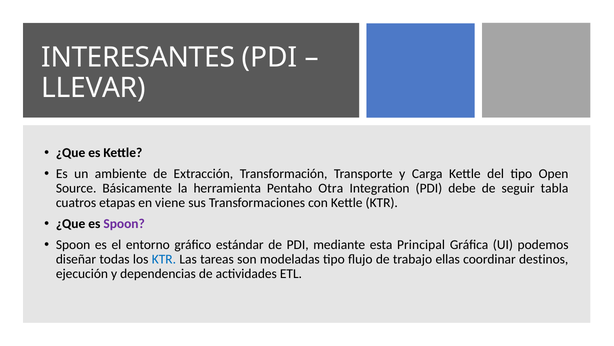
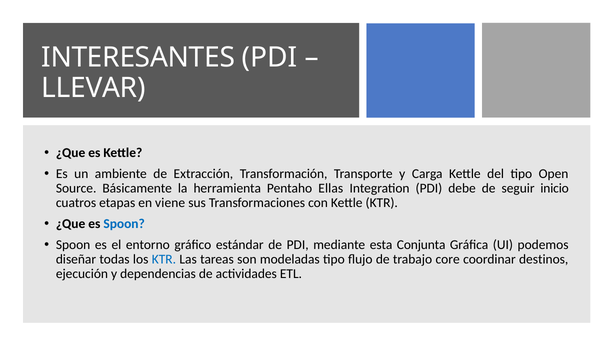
Otra: Otra -> Ellas
tabla: tabla -> inicio
Spoon at (124, 223) colour: purple -> blue
Principal: Principal -> Conjunta
ellas: ellas -> core
